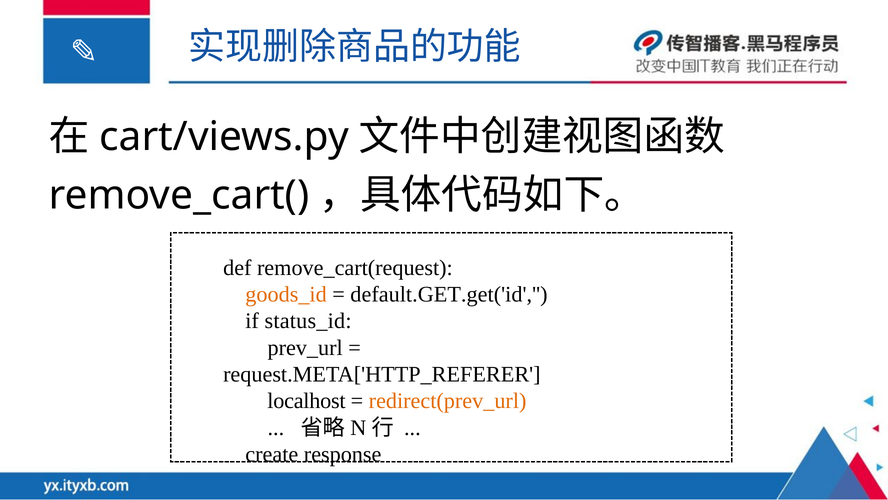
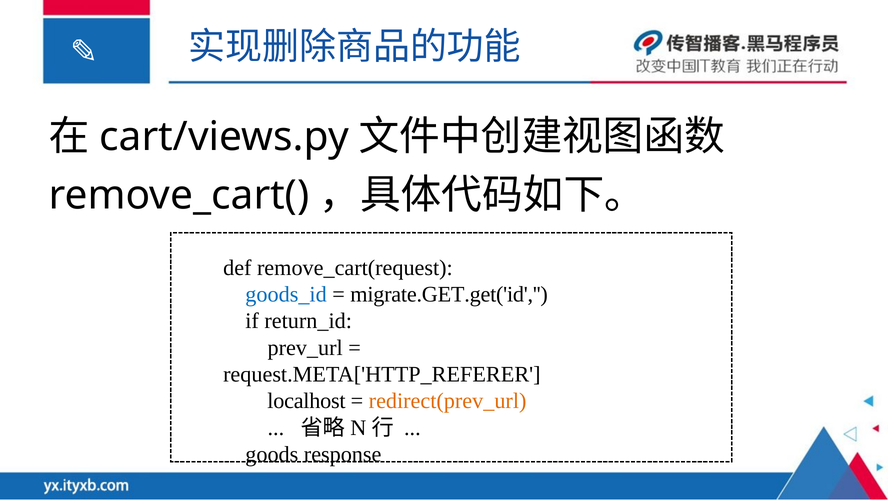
goods_id colour: orange -> blue
default.GET.get('id: default.GET.get('id -> migrate.GET.get('id
status_id: status_id -> return_id
create: create -> goods
